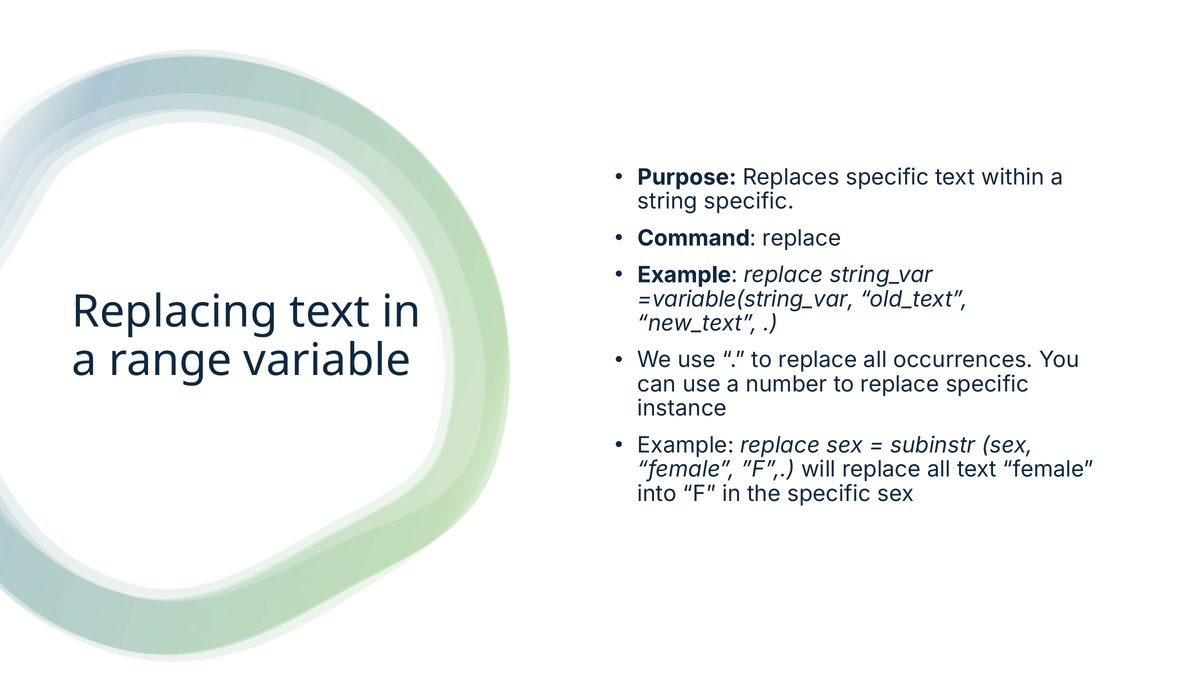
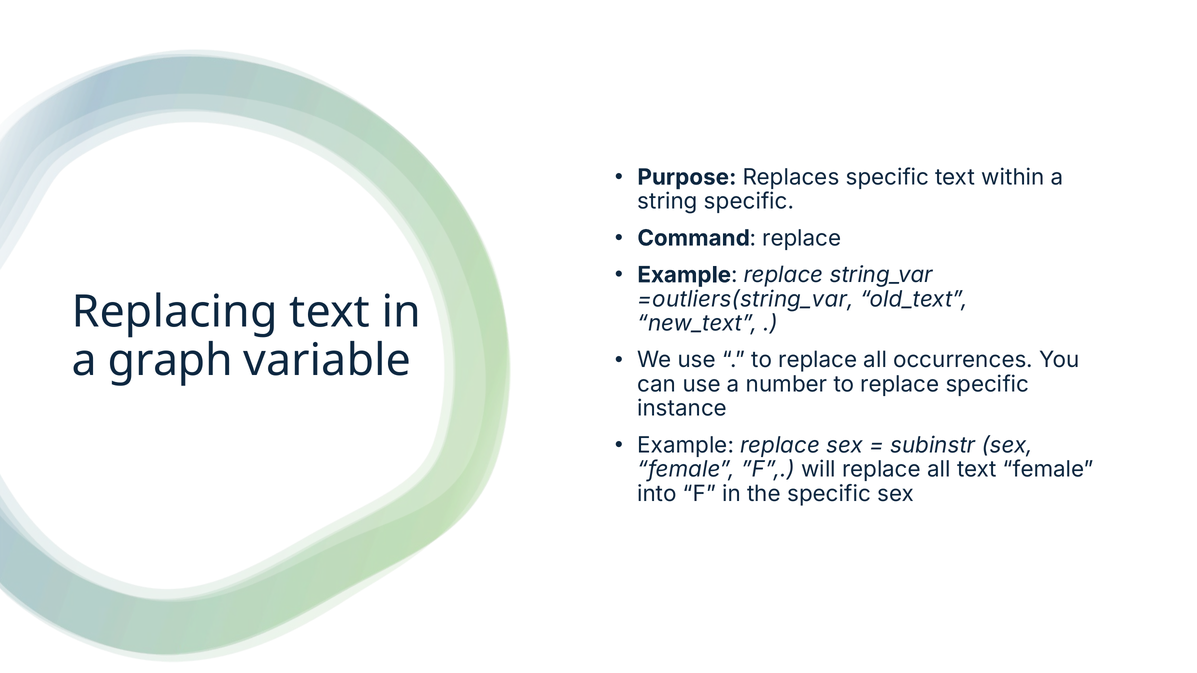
=variable(string_var: =variable(string_var -> =outliers(string_var
range: range -> graph
